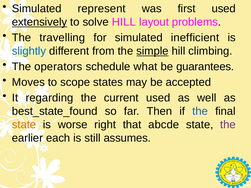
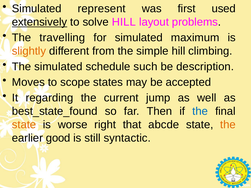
inefficient: inefficient -> maximum
slightly colour: blue -> orange
simple underline: present -> none
The operators: operators -> simulated
what: what -> such
guarantees: guarantees -> description
current used: used -> jump
the at (228, 125) colour: purple -> orange
each: each -> good
assumes: assumes -> syntactic
